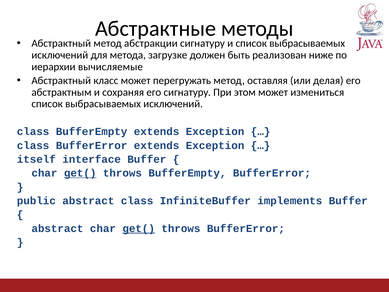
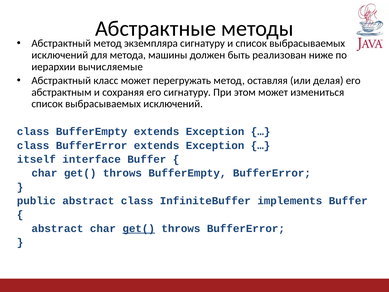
абстракции: абстракции -> экземпляра
загрузке: загрузке -> машины
get( at (80, 173) underline: present -> none
